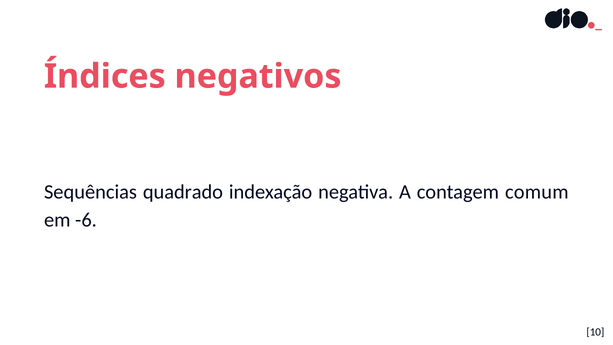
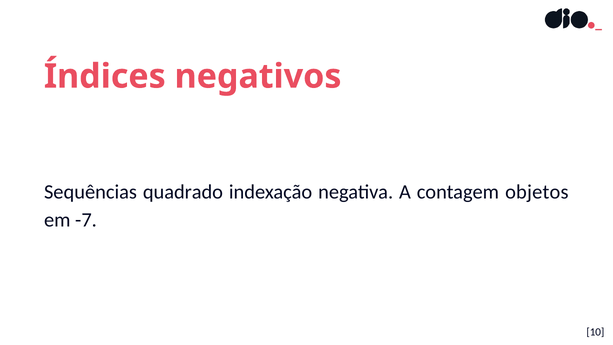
comum: comum -> objetos
-6: -6 -> -7
